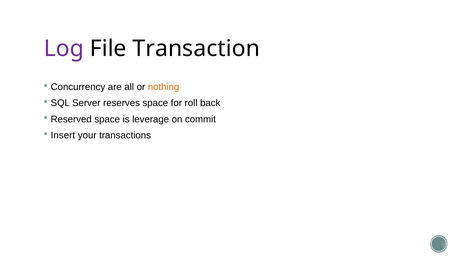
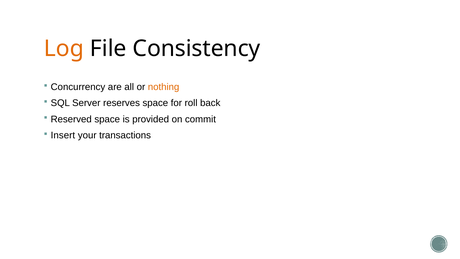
Log colour: purple -> orange
Transaction: Transaction -> Consistency
leverage: leverage -> provided
